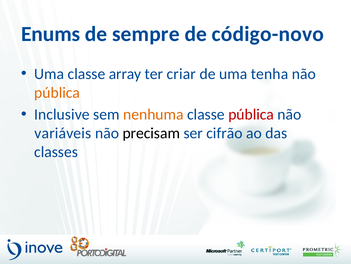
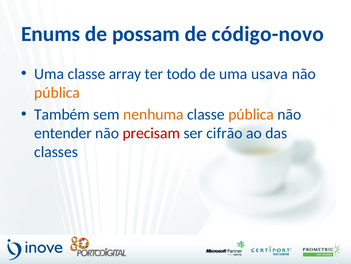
sempre: sempre -> possam
criar: criar -> todo
tenha: tenha -> usava
Inclusive: Inclusive -> Também
pública at (251, 114) colour: red -> orange
variáveis: variáveis -> entender
precisam colour: black -> red
